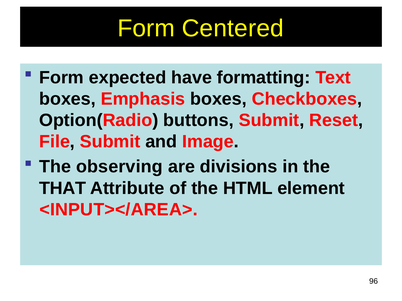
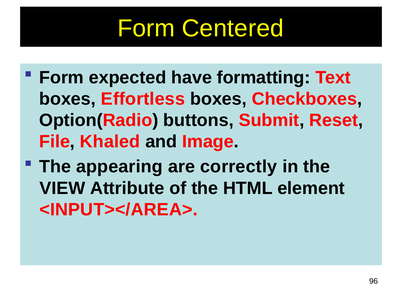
Emphasis: Emphasis -> Effortless
File Submit: Submit -> Khaled
observing: observing -> appearing
divisions: divisions -> correctly
THAT: THAT -> VIEW
